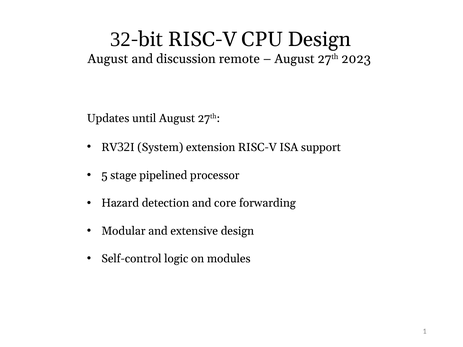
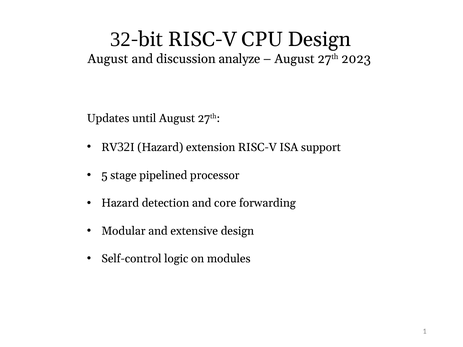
remote: remote -> analyze
System at (160, 147): System -> Hazard
